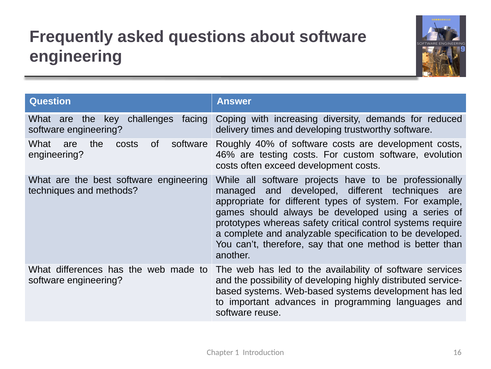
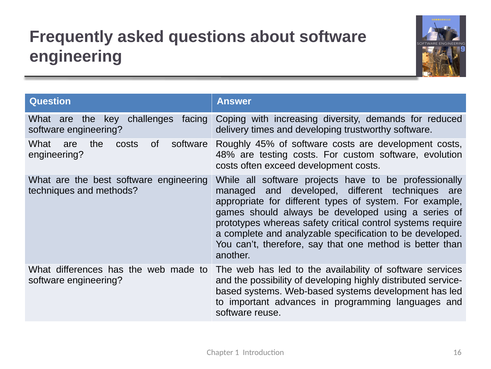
40%: 40% -> 45%
46%: 46% -> 48%
